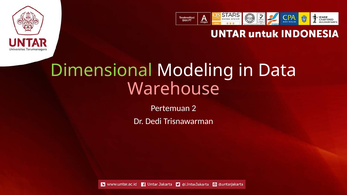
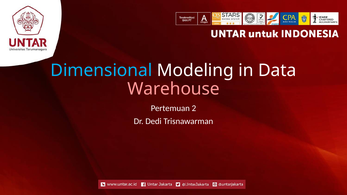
Dimensional colour: light green -> light blue
